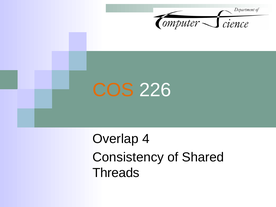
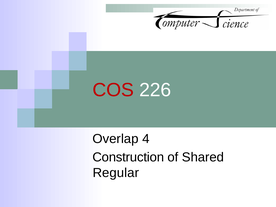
COS colour: orange -> red
Consistency: Consistency -> Construction
Threads: Threads -> Regular
